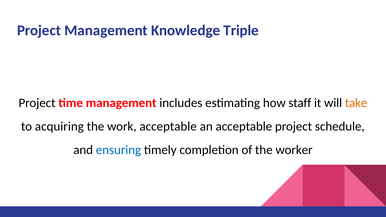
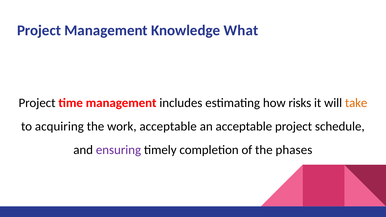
Triple: Triple -> What
staff: staff -> risks
ensuring colour: blue -> purple
worker: worker -> phases
